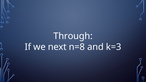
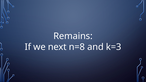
Through: Through -> Remains
